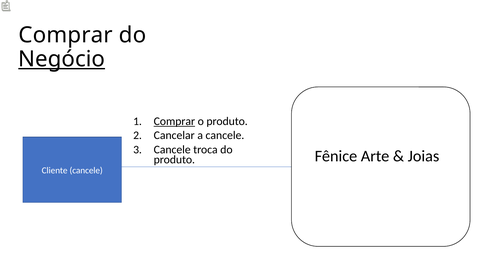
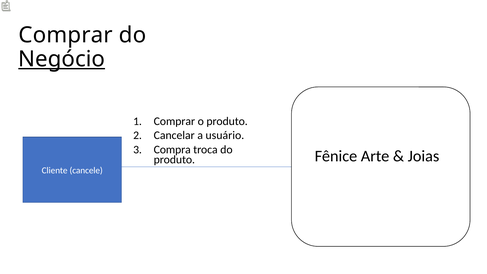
Comprar at (174, 121) underline: present -> none
a cancele: cancele -> usuário
Cancele at (172, 149): Cancele -> Compra
